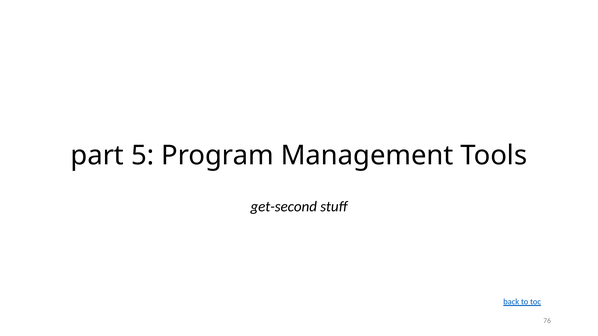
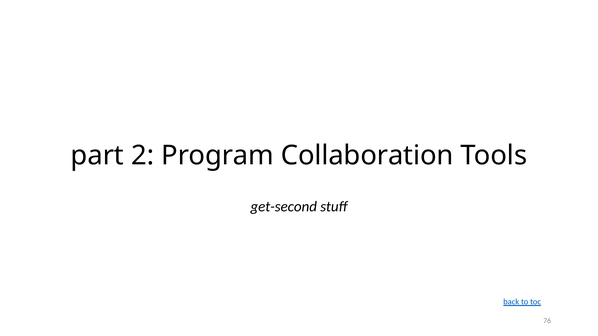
5: 5 -> 2
Management: Management -> Collaboration
